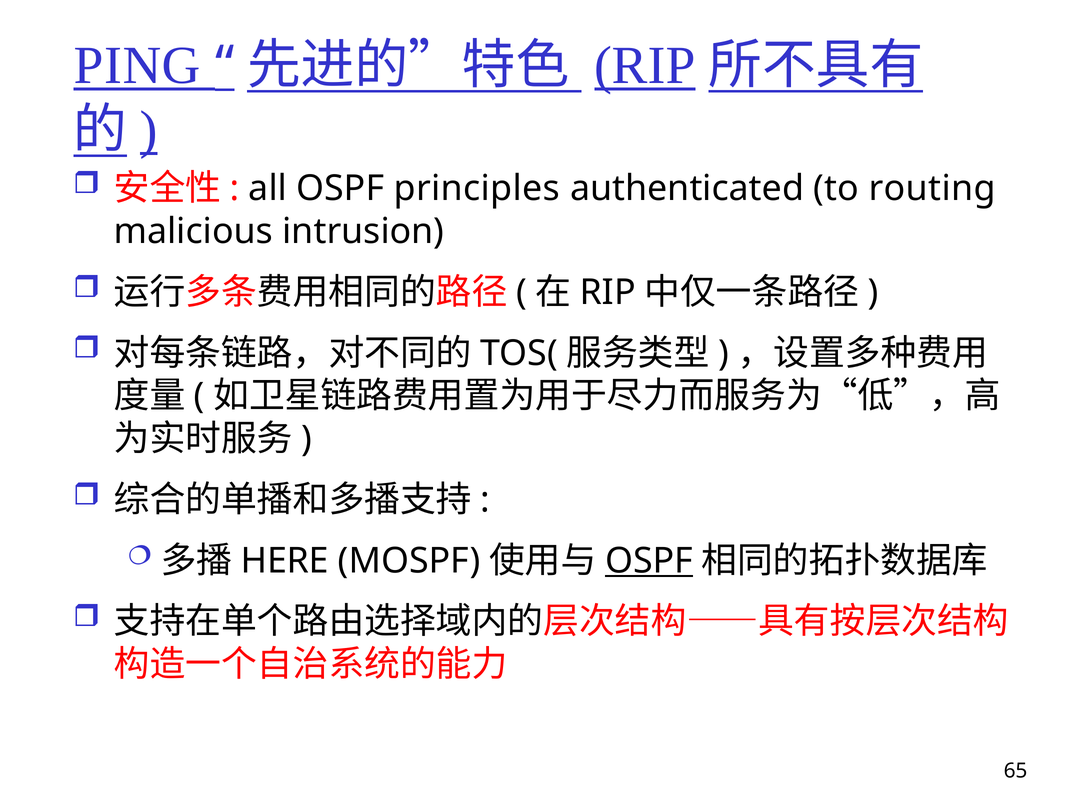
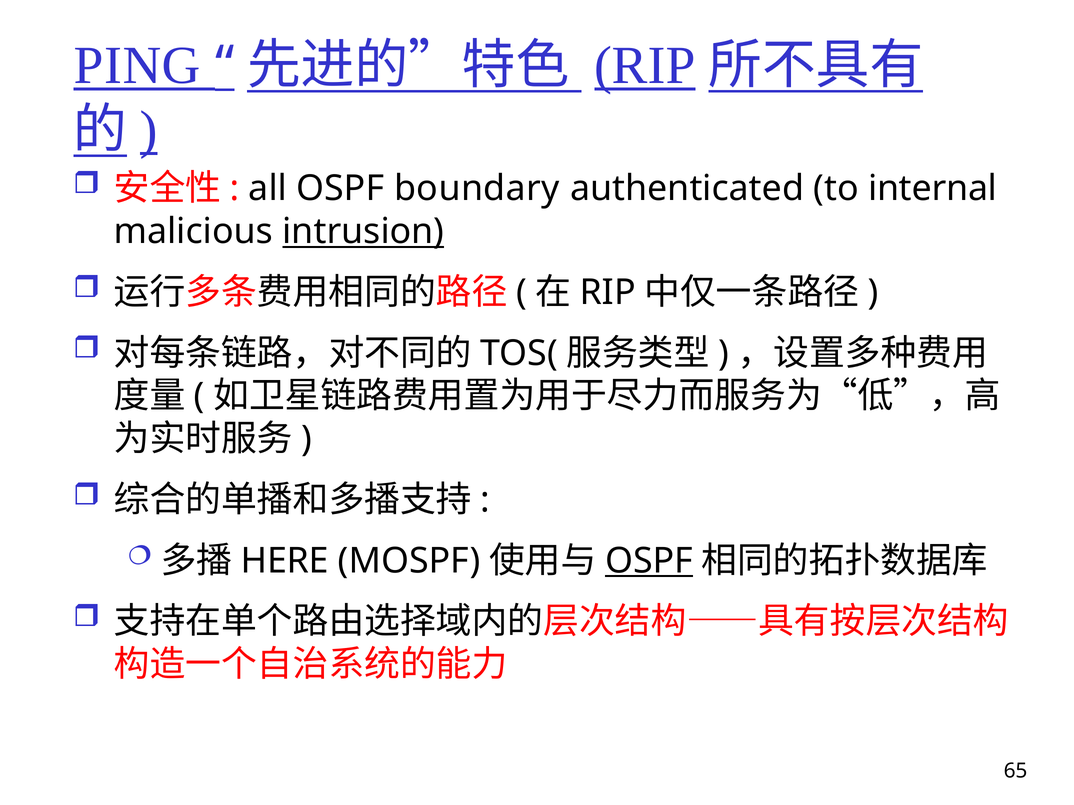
principles: principles -> boundary
routing: routing -> internal
intrusion underline: none -> present
